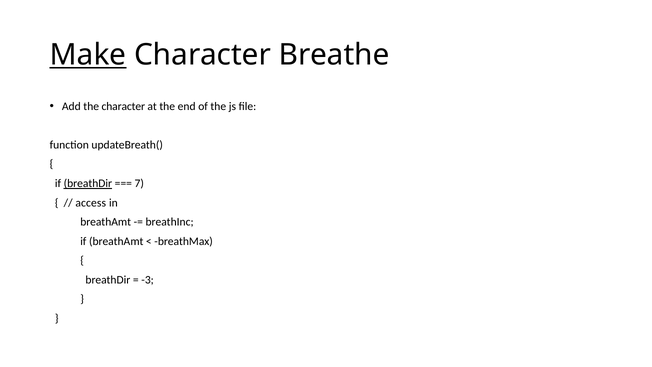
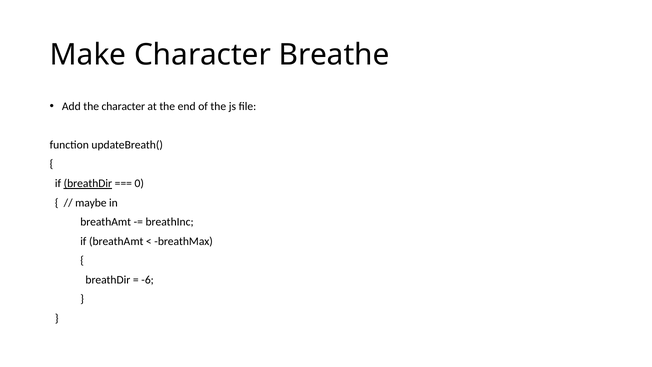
Make underline: present -> none
7: 7 -> 0
access: access -> maybe
-3: -3 -> -6
